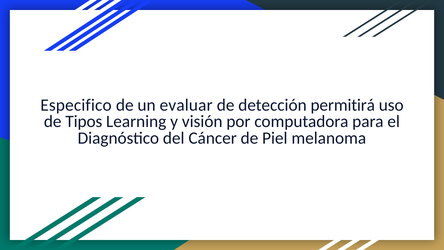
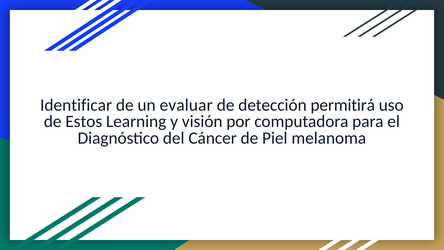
Especifico: Especifico -> Identificar
Tipos: Tipos -> Estos
